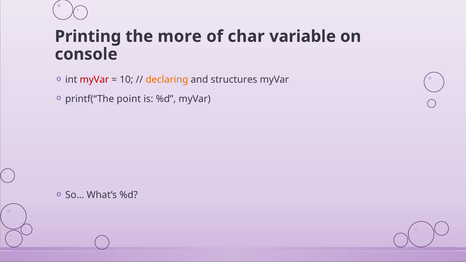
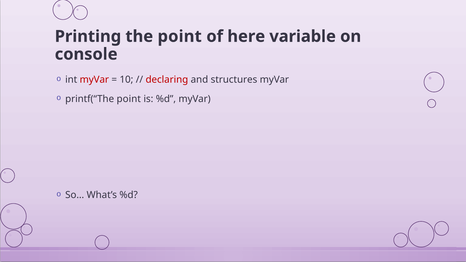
the more: more -> point
char: char -> here
declaring colour: orange -> red
